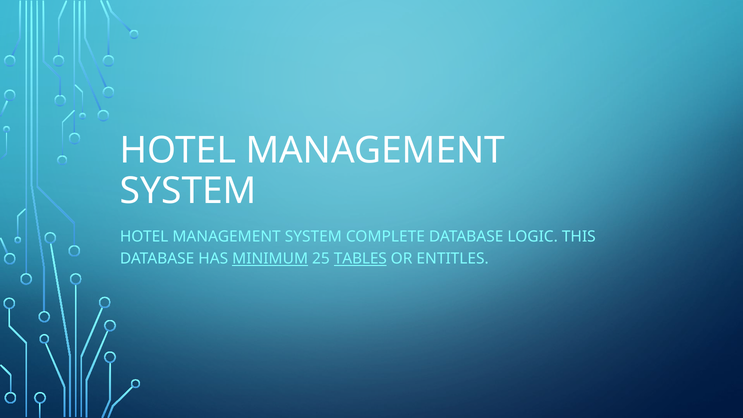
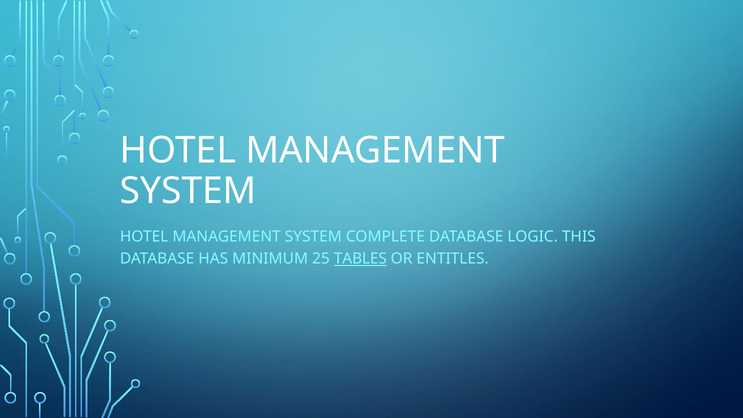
MINIMUM underline: present -> none
